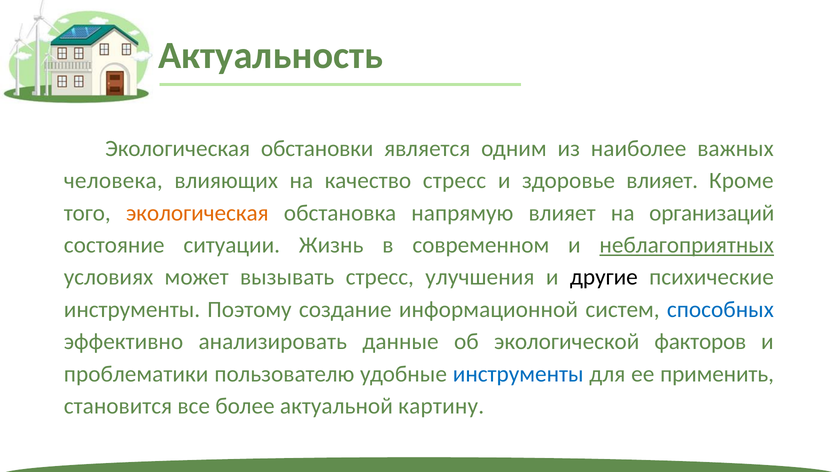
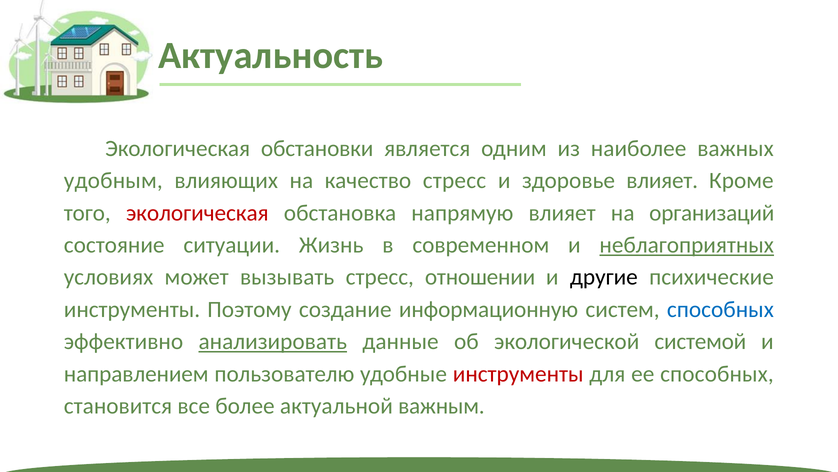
человека: человека -> удобным
экологическая at (197, 213) colour: orange -> red
улучшения: улучшения -> отношении
информационной: информационной -> информационную
анализировать underline: none -> present
факторов: факторов -> системой
проблематики: проблематики -> направлением
инструменты at (518, 373) colour: blue -> red
ее применить: применить -> способных
картину: картину -> важным
